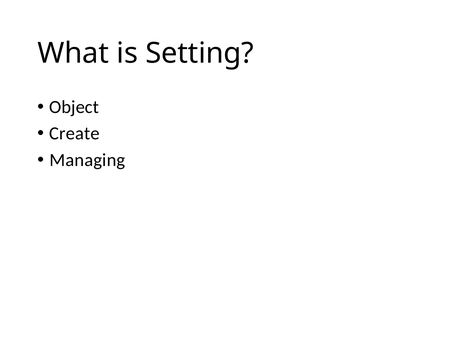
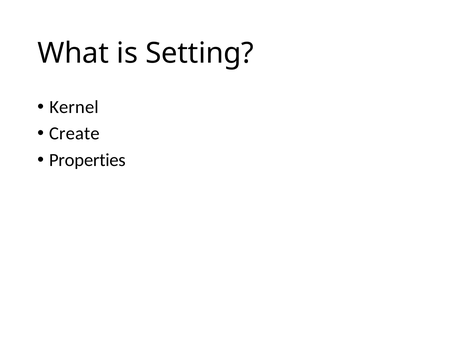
Object: Object -> Kernel
Managing: Managing -> Properties
